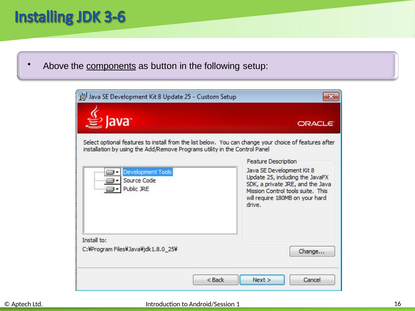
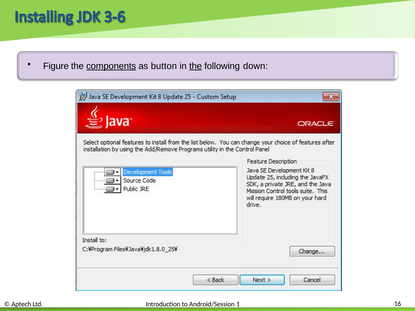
Above: Above -> Figure
the at (196, 66) underline: none -> present
setup: setup -> down
